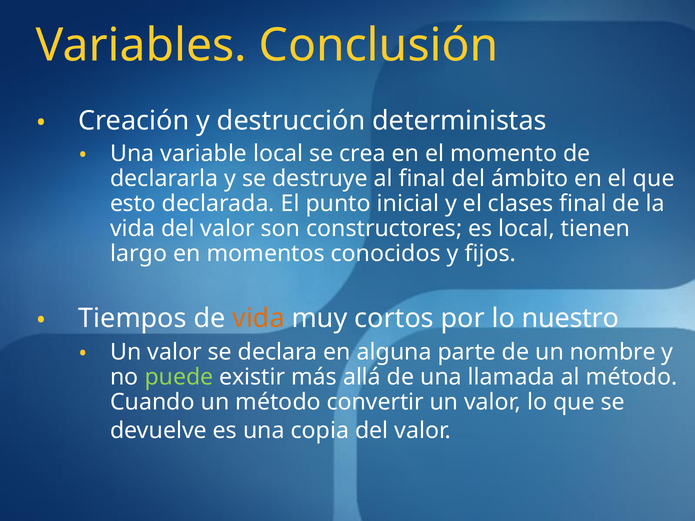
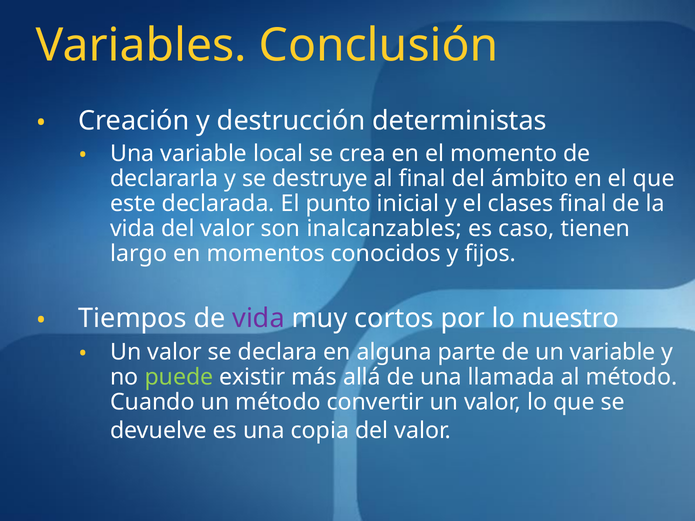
esto: esto -> este
constructores: constructores -> inalcanzables
es local: local -> caso
vida at (259, 318) colour: orange -> purple
un nombre: nombre -> variable
